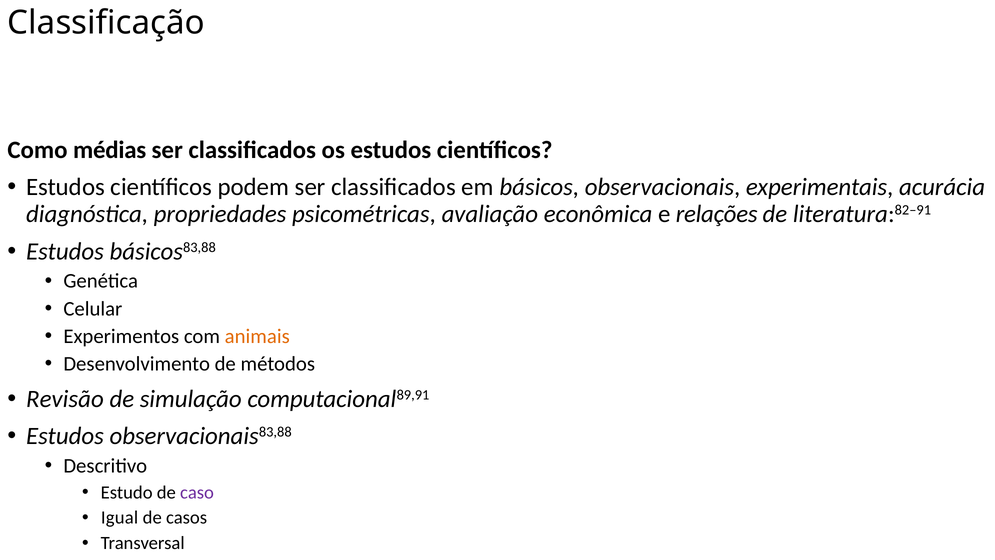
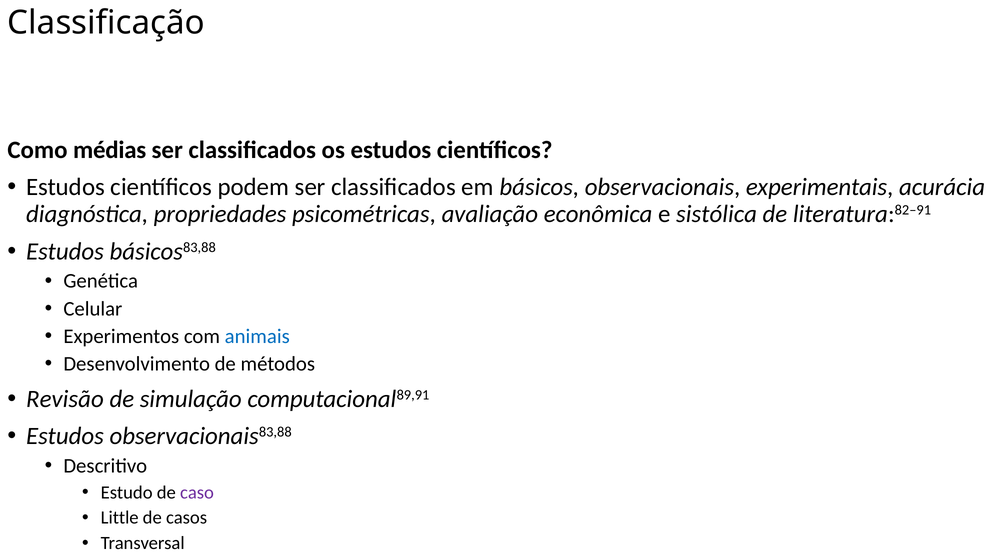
relações: relações -> sistólica
animais colour: orange -> blue
Igual: Igual -> Little
